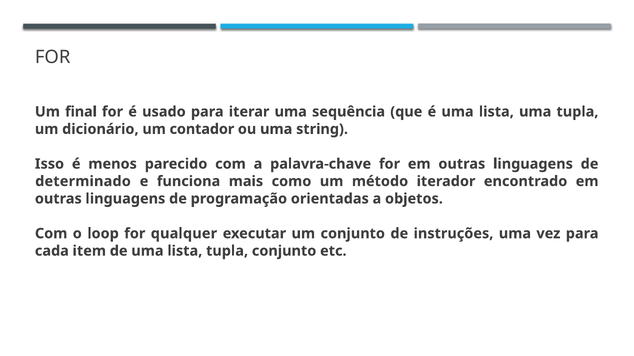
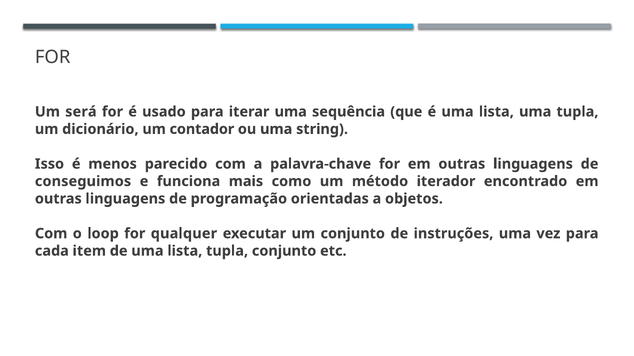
final: final -> será
determinado: determinado -> conseguimos
